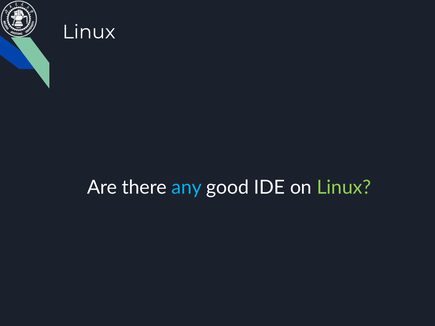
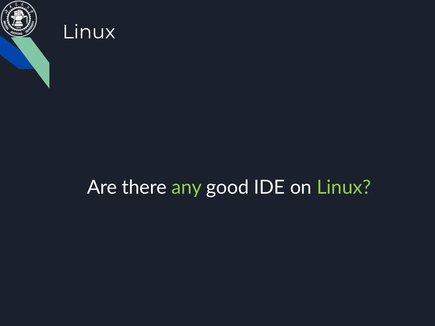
any colour: light blue -> light green
